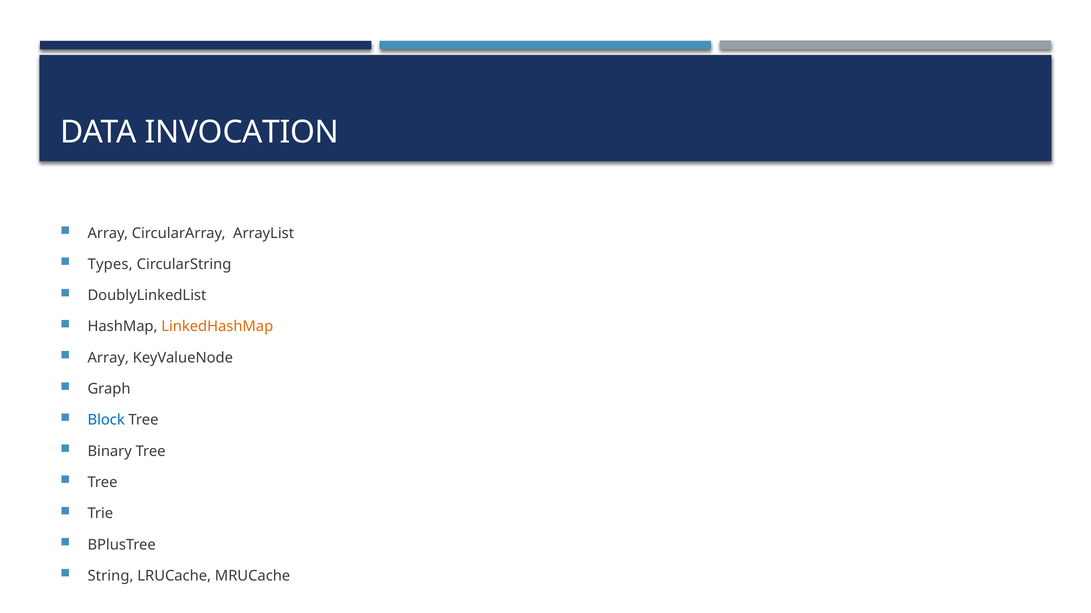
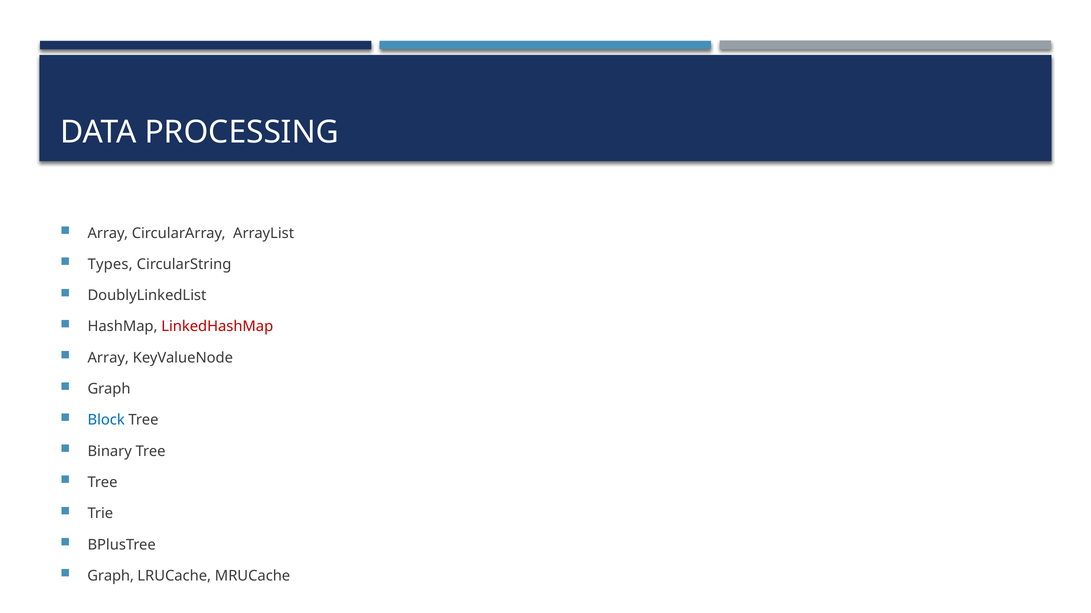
INVOCATION: INVOCATION -> PROCESSING
LinkedHashMap colour: orange -> red
String at (111, 576): String -> Graph
